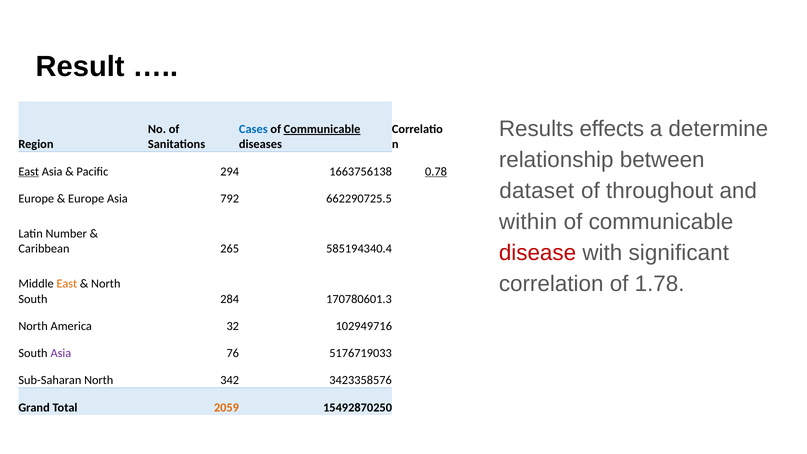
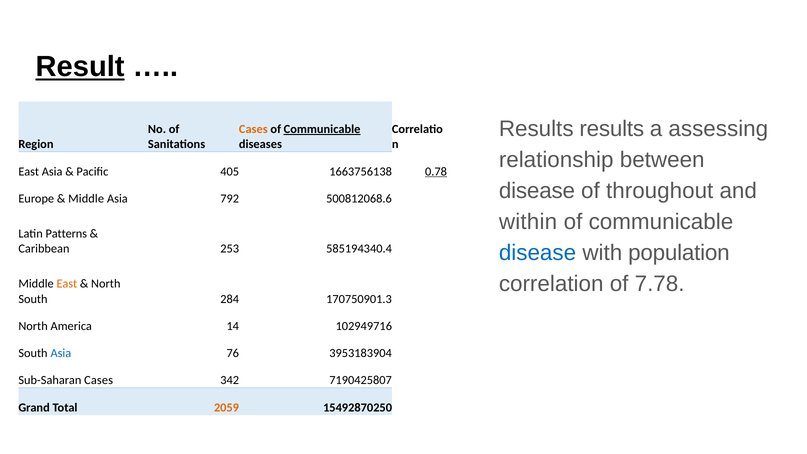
Result underline: none -> present
Results effects: effects -> results
determine: determine -> assessing
Cases at (253, 129) colour: blue -> orange
East at (29, 172) underline: present -> none
294: 294 -> 405
dataset at (537, 191): dataset -> disease
Europe at (86, 199): Europe -> Middle
662290725.5: 662290725.5 -> 500812068.6
Number: Number -> Patterns
disease at (537, 253) colour: red -> blue
significant: significant -> population
265: 265 -> 253
1.78: 1.78 -> 7.78
170780601.3: 170780601.3 -> 170750901.3
32: 32 -> 14
Asia at (61, 353) colour: purple -> blue
5176719033: 5176719033 -> 3953183904
Sub-Saharan North: North -> Cases
3423358576: 3423358576 -> 7190425807
